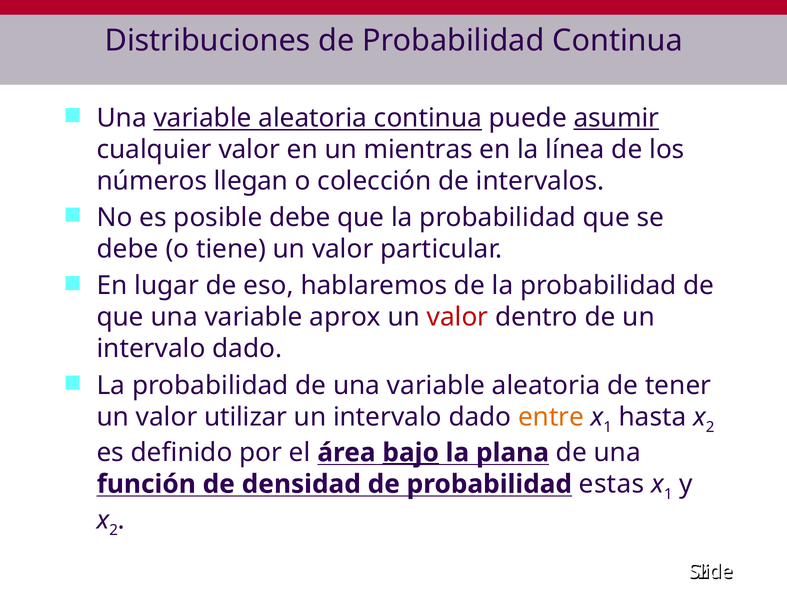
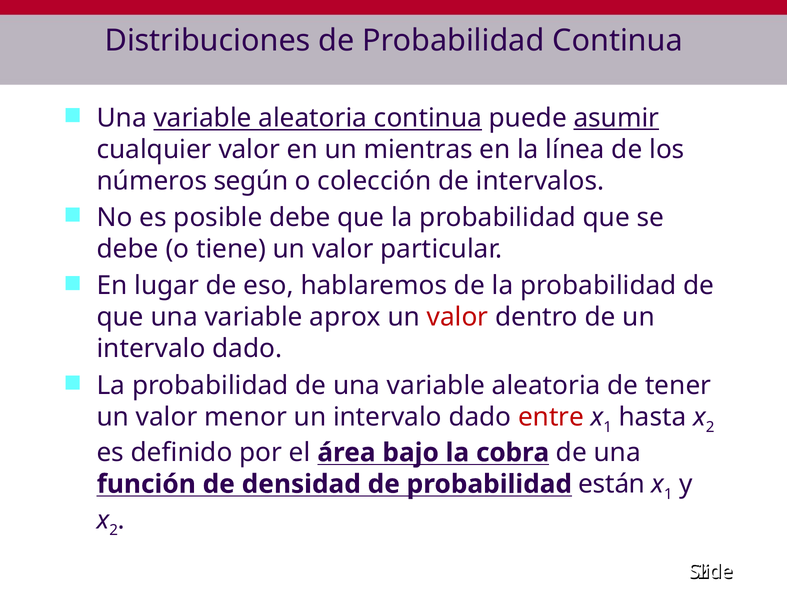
llegan: llegan -> según
utilizar: utilizar -> menor
entre colour: orange -> red
bajo underline: present -> none
plana: plana -> cobra
estas: estas -> están
